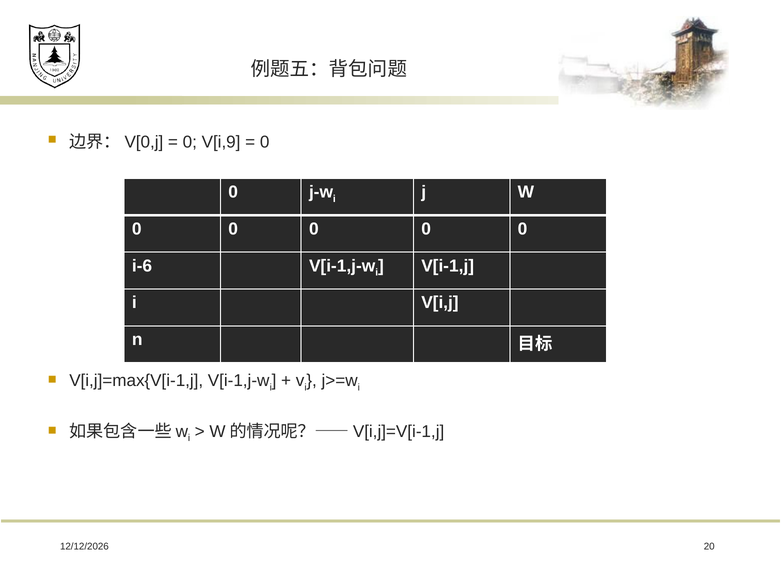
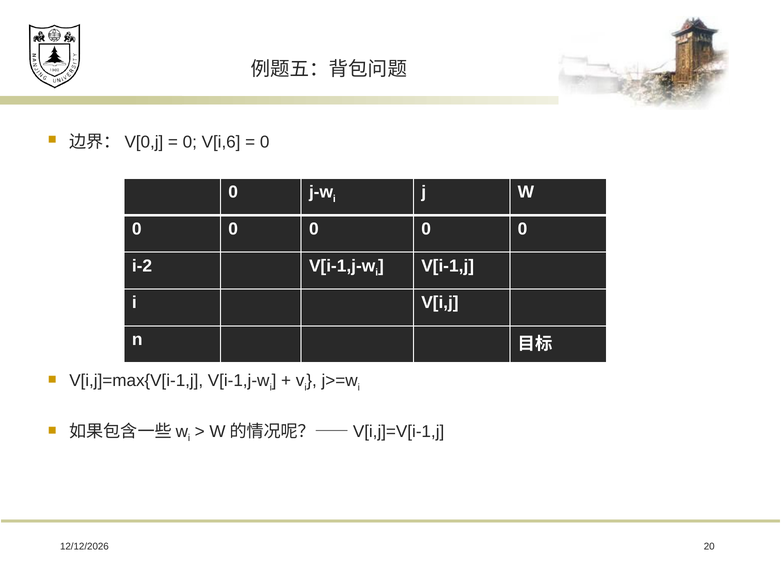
V[i,9: V[i,9 -> V[i,6
i-6: i-6 -> i-2
